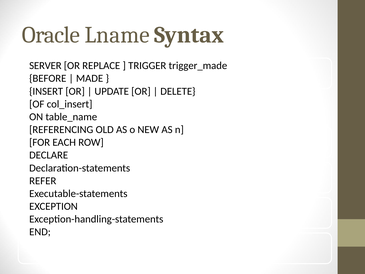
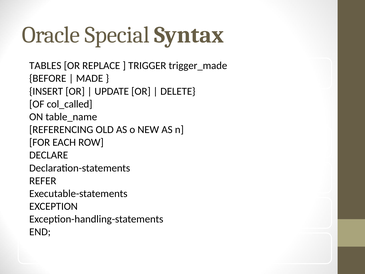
Lname: Lname -> Special
SERVER: SERVER -> TABLES
col_insert: col_insert -> col_called
